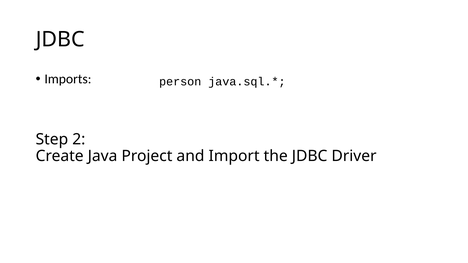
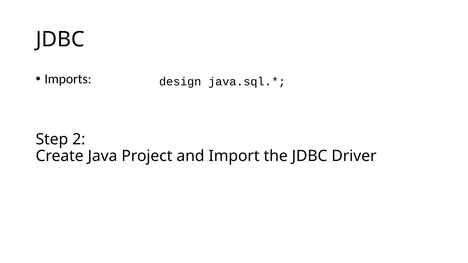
person: person -> design
